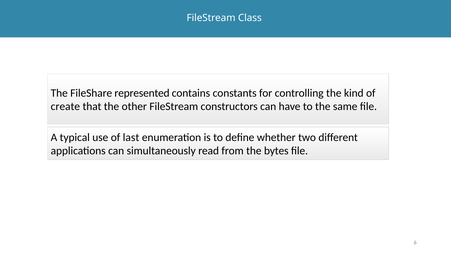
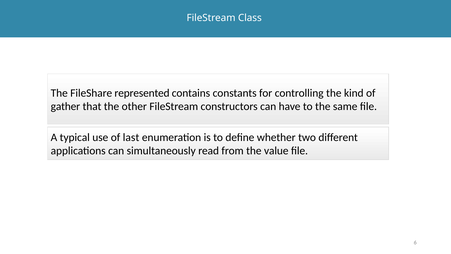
create: create -> gather
bytes: bytes -> value
